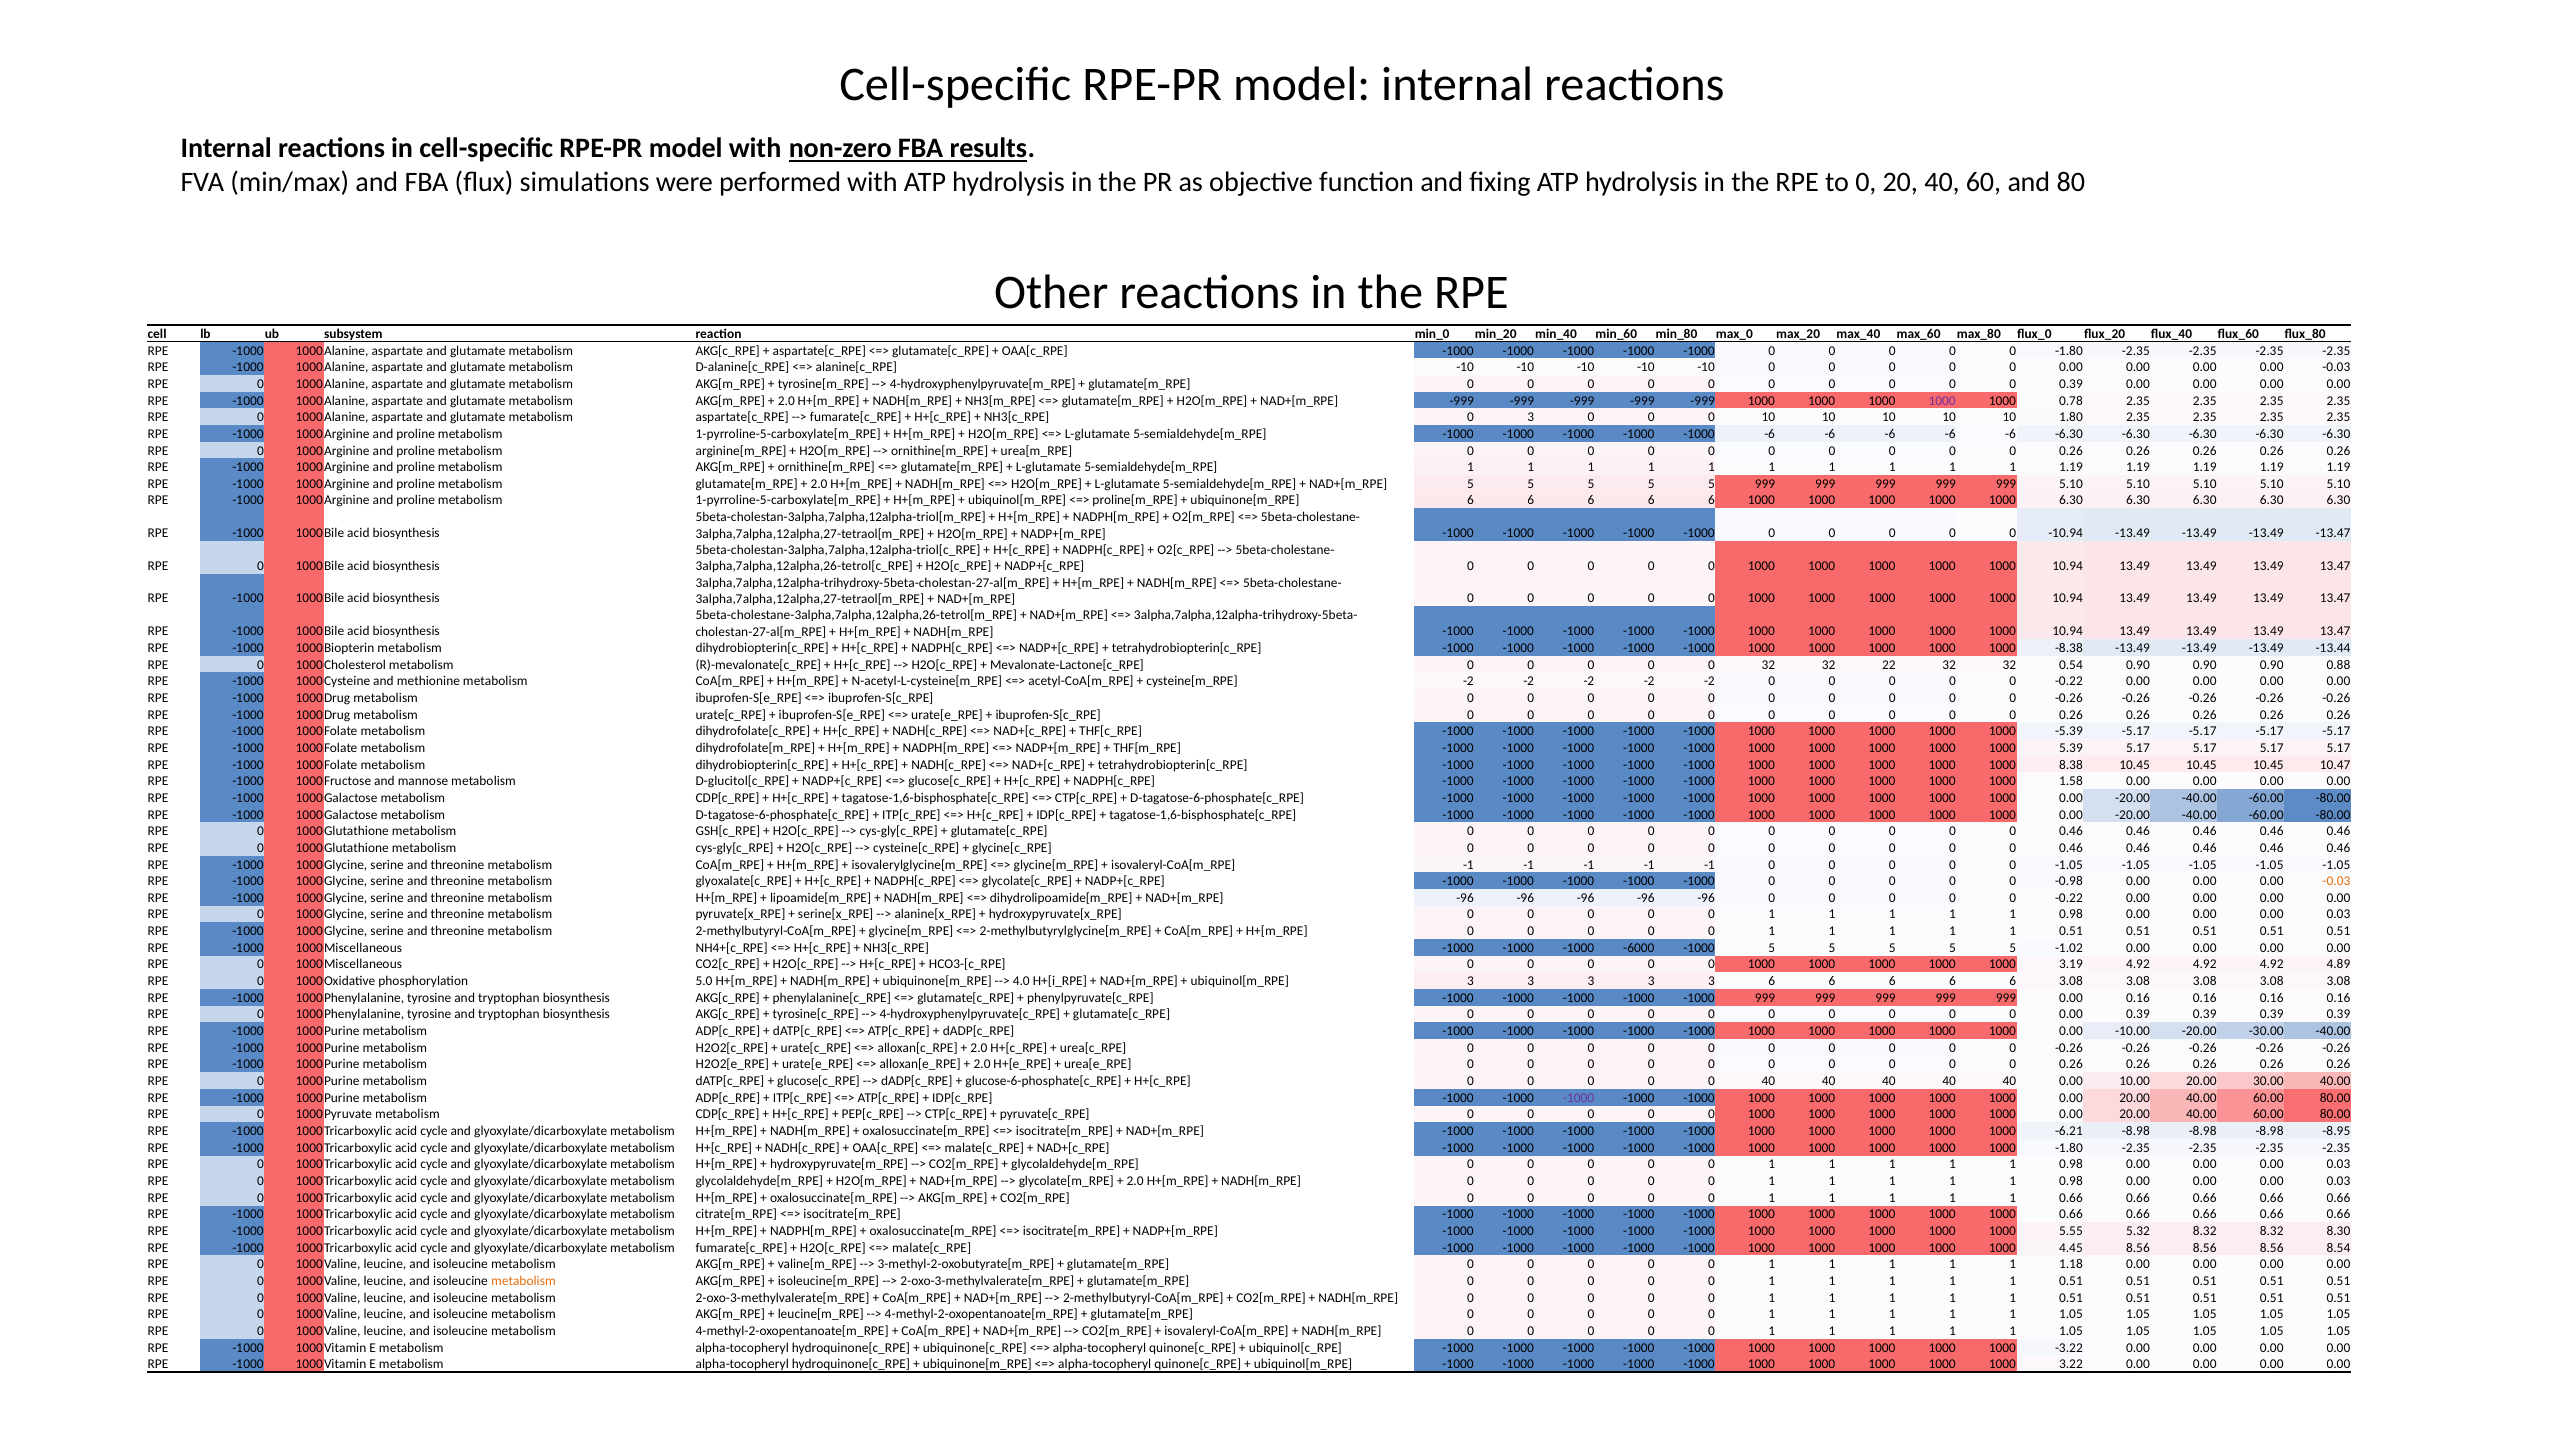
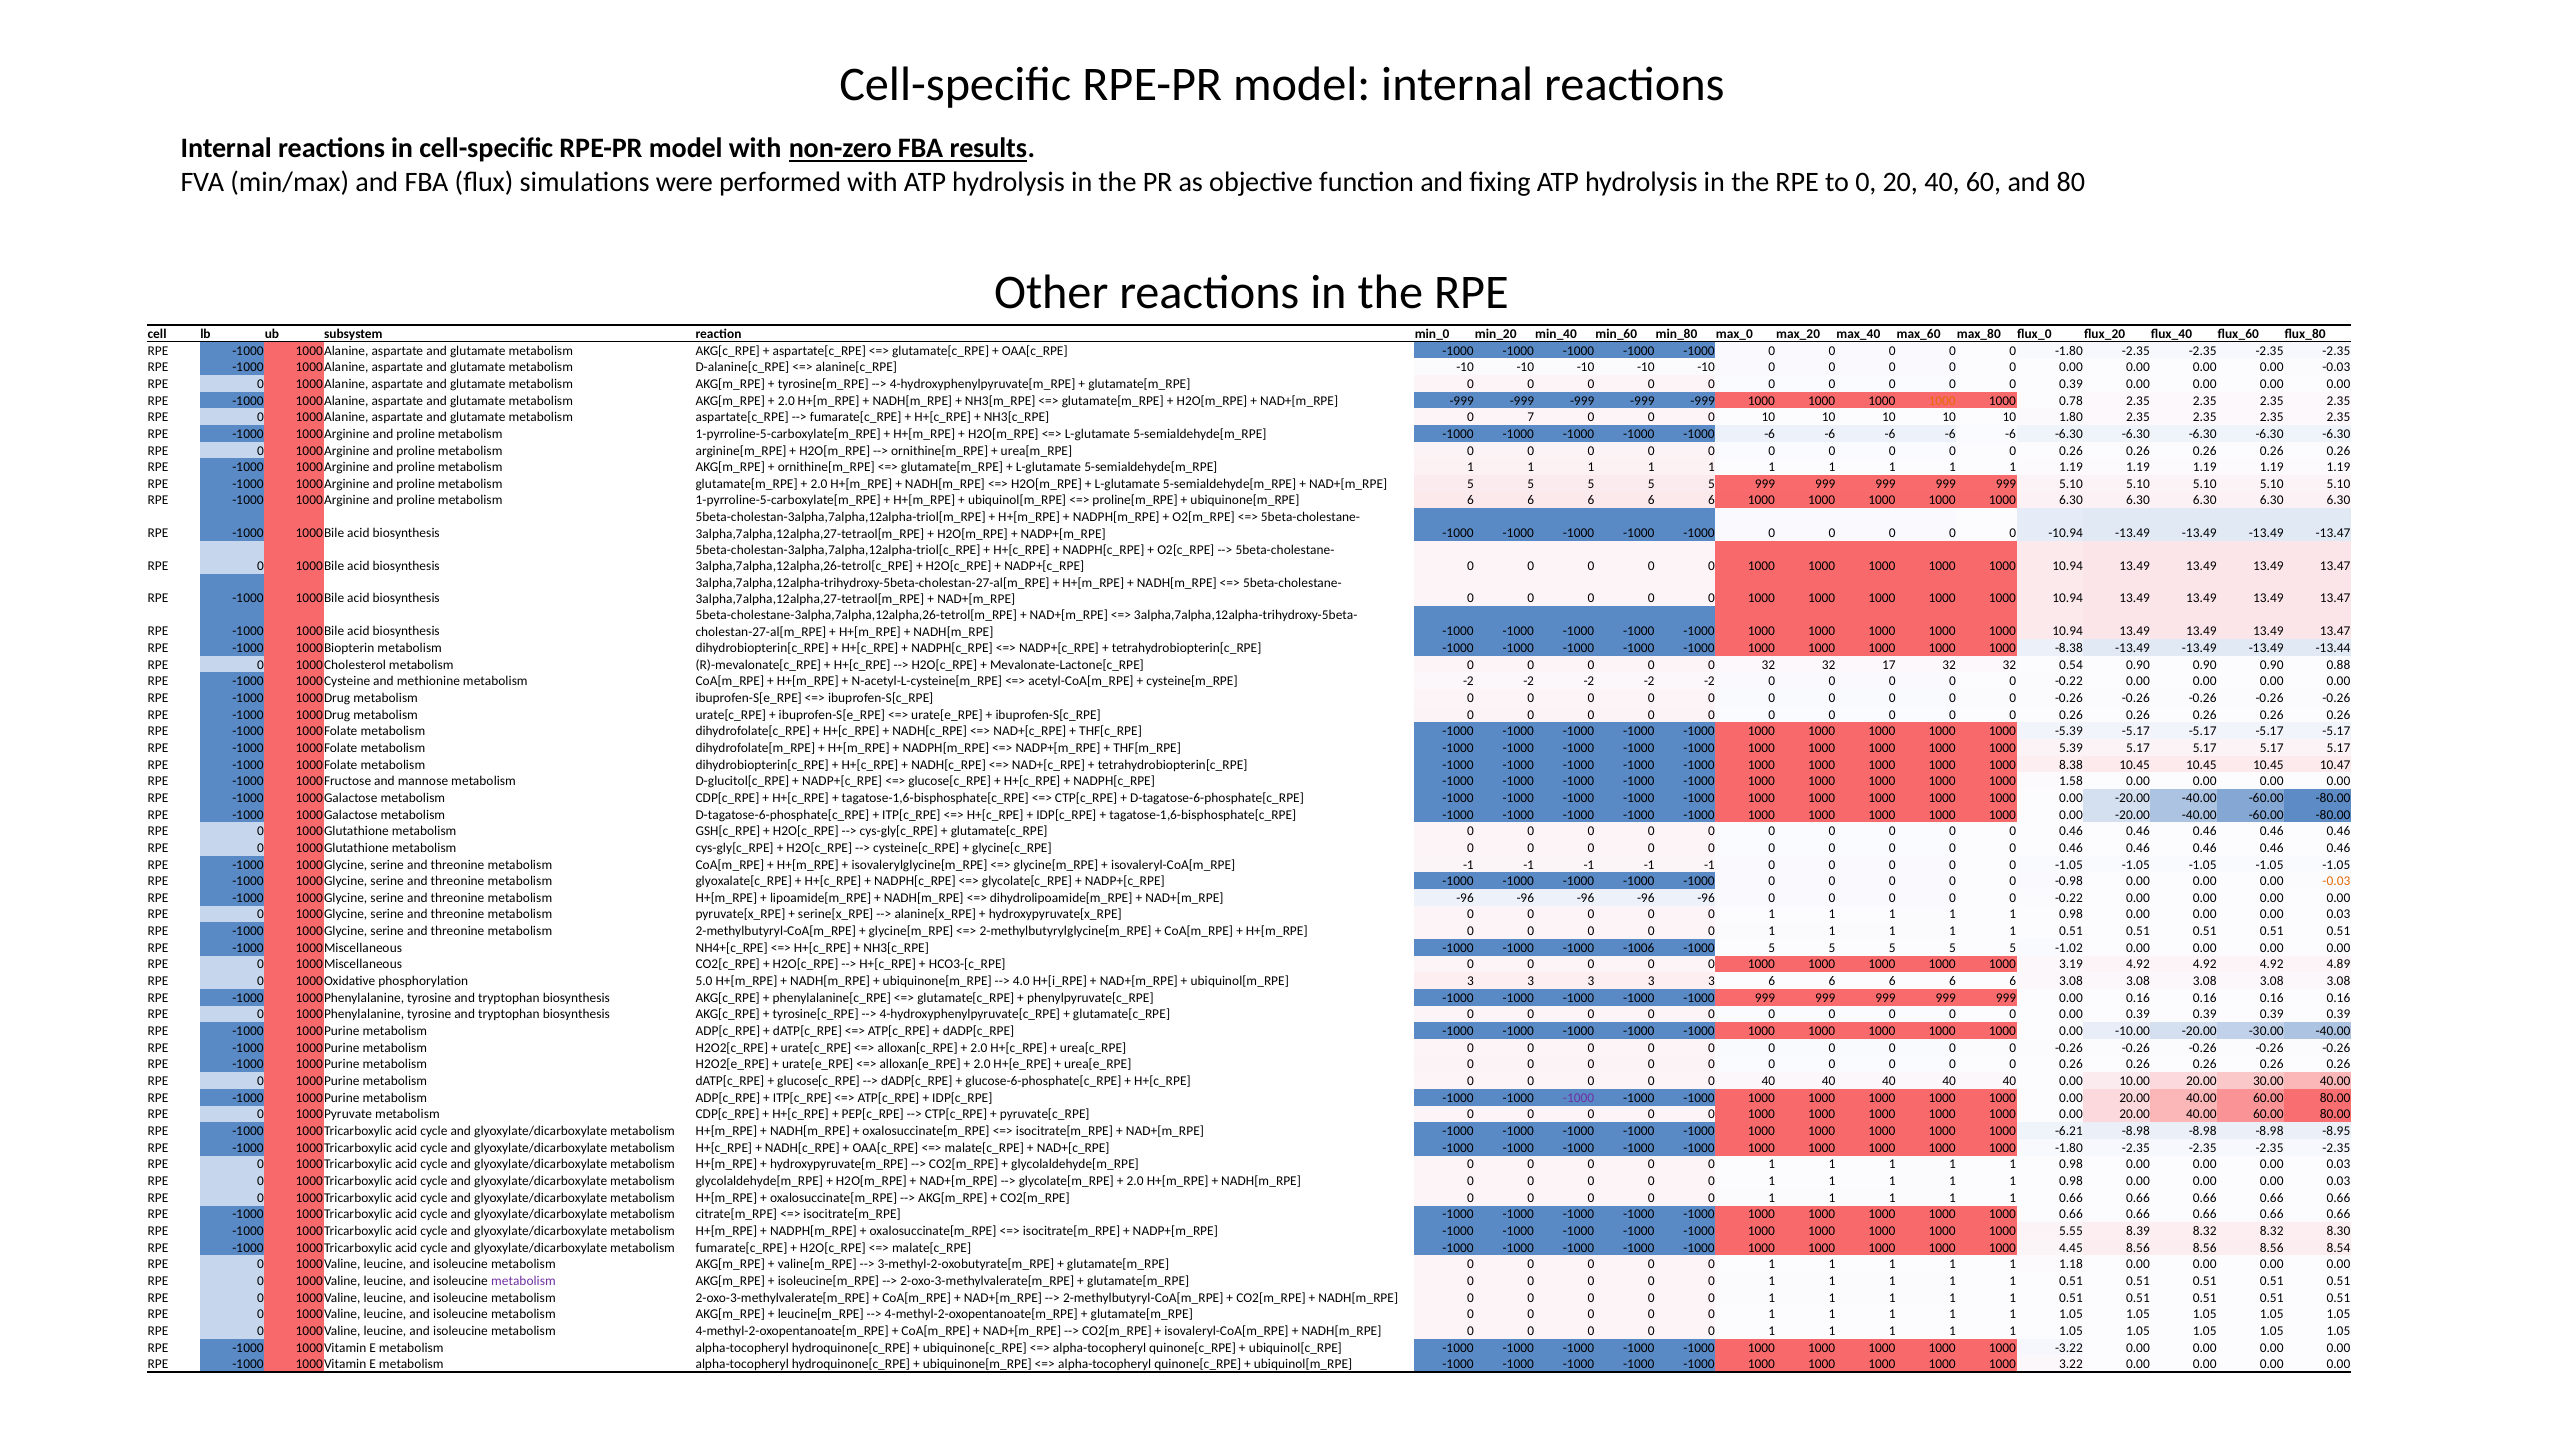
1000 at (1942, 401) colour: purple -> orange
0 3: 3 -> 7
22: 22 -> 17
-6000: -6000 -> -1006
5.32: 5.32 -> 8.39
metabolism at (523, 1281) colour: orange -> purple
